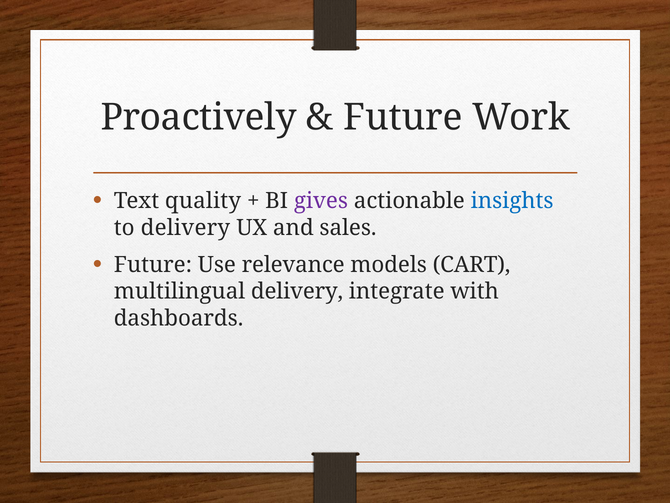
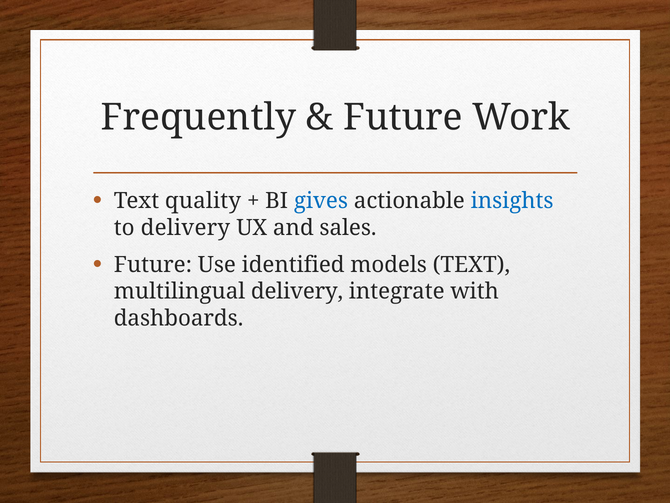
Proactively: Proactively -> Frequently
gives colour: purple -> blue
relevance: relevance -> identified
models CART: CART -> TEXT
